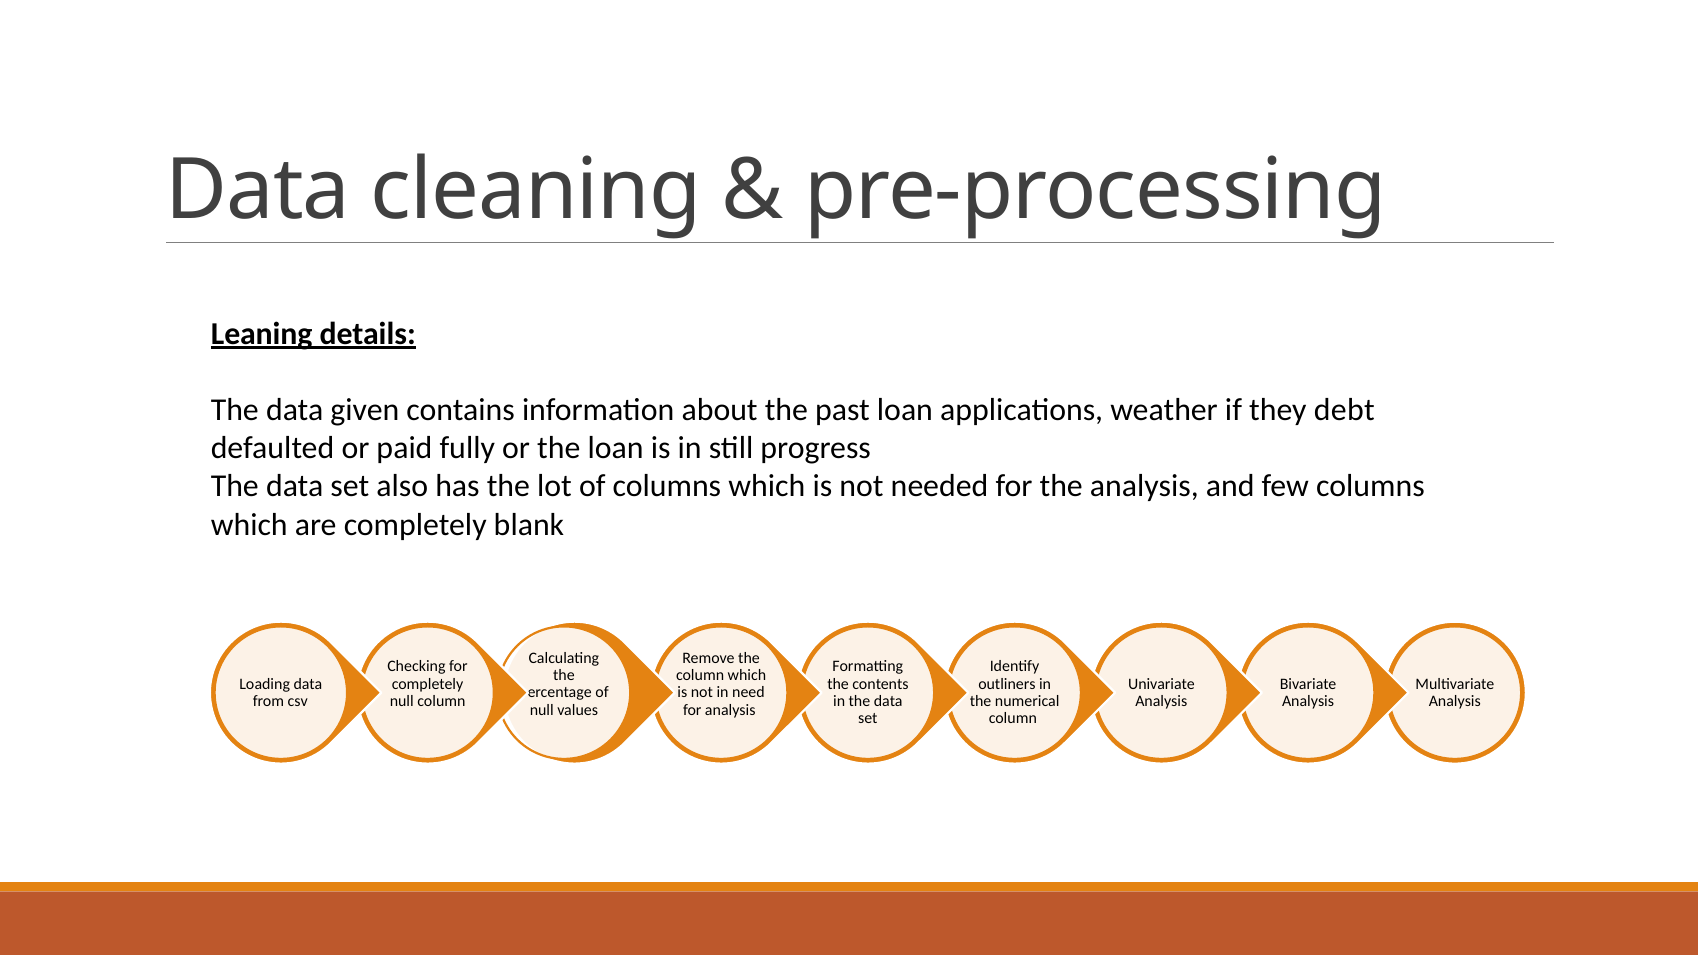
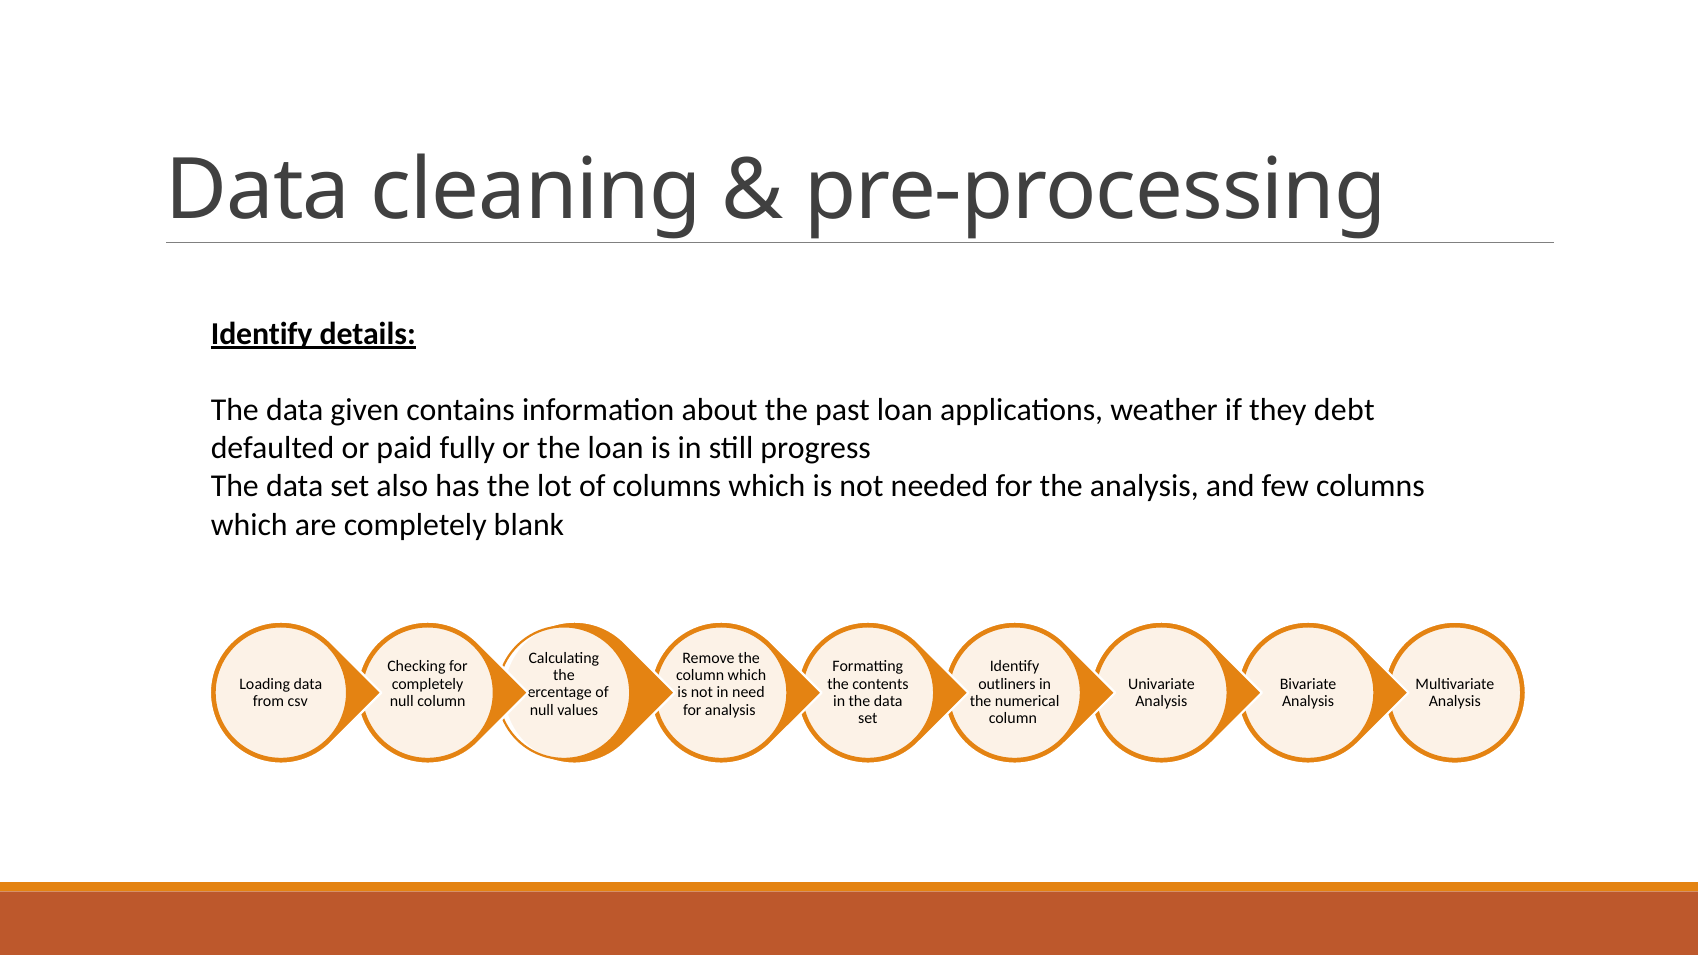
Leaning at (262, 334): Leaning -> Identify
